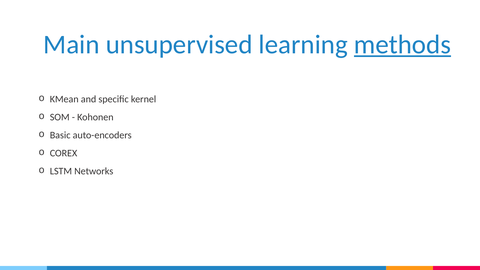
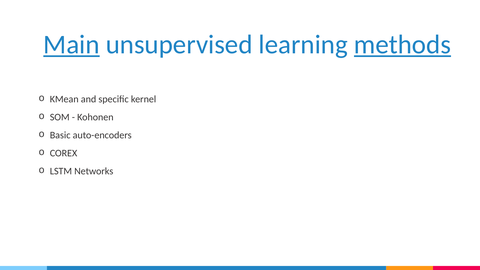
Main underline: none -> present
